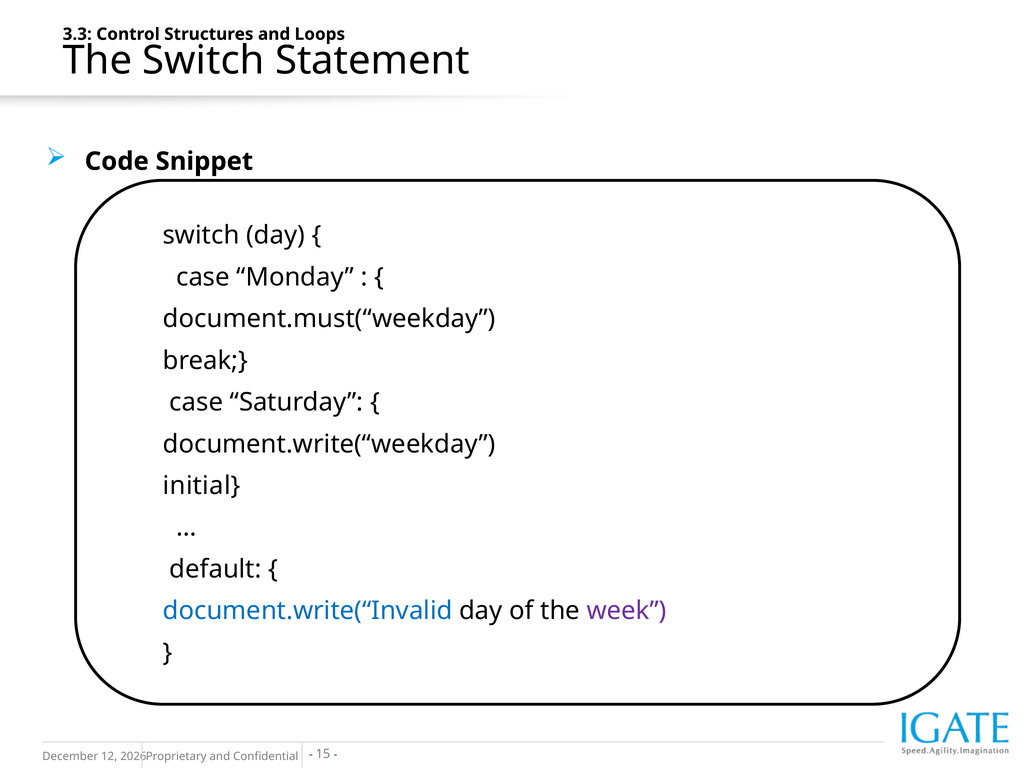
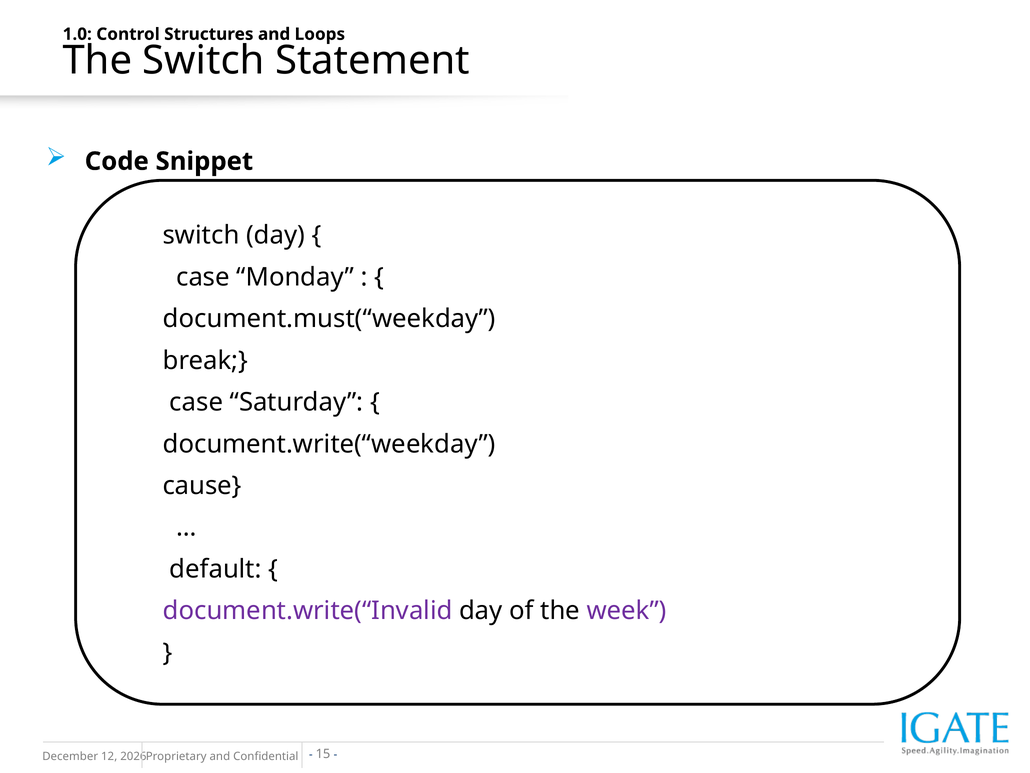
3.3: 3.3 -> 1.0
initial: initial -> cause
document.write(“Invalid colour: blue -> purple
